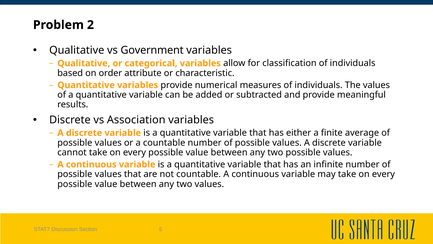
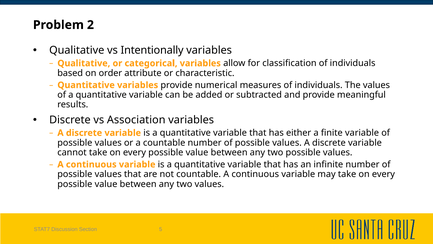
Government: Government -> Intentionally
finite average: average -> variable
